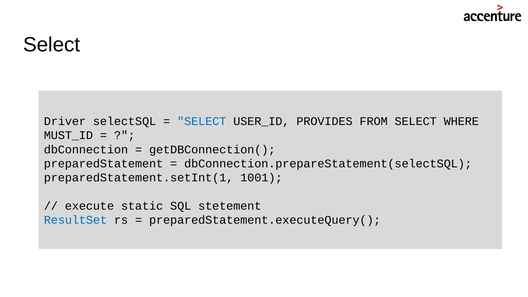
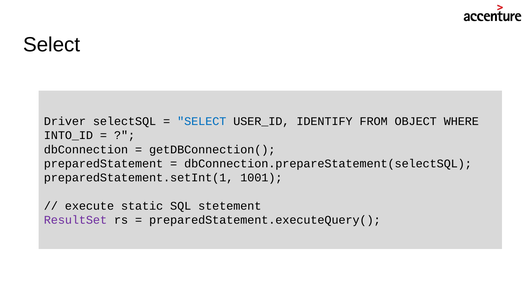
PROVIDES: PROVIDES -> IDENTIFY
FROM SELECT: SELECT -> OBJECT
MUST_ID: MUST_ID -> INTO_ID
ResultSet colour: blue -> purple
